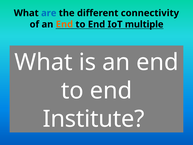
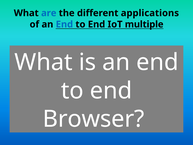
connectivity: connectivity -> applications
End at (64, 24) colour: orange -> blue
Institute: Institute -> Browser
